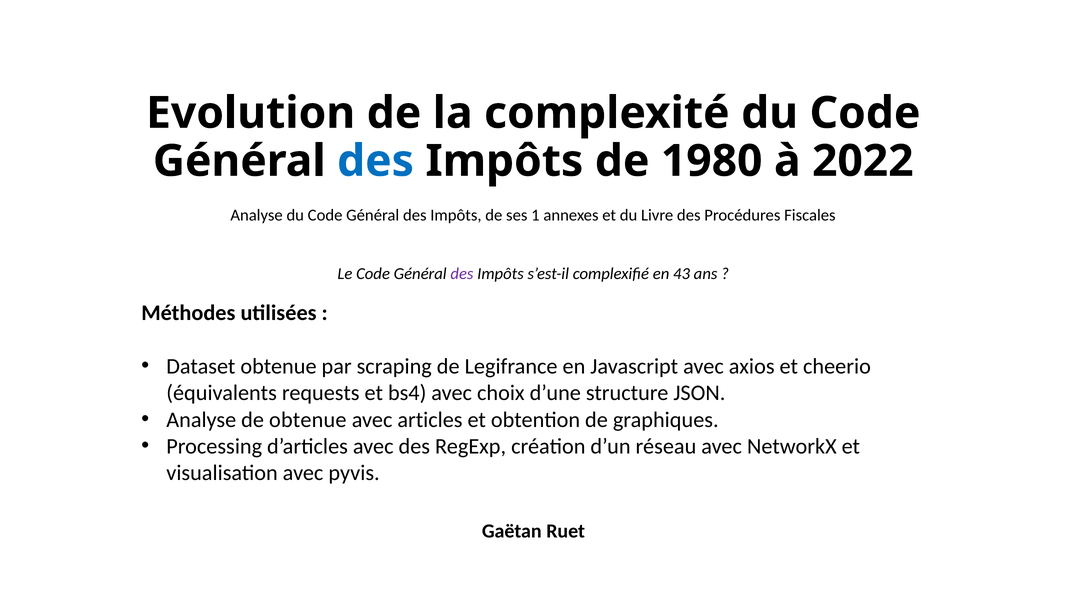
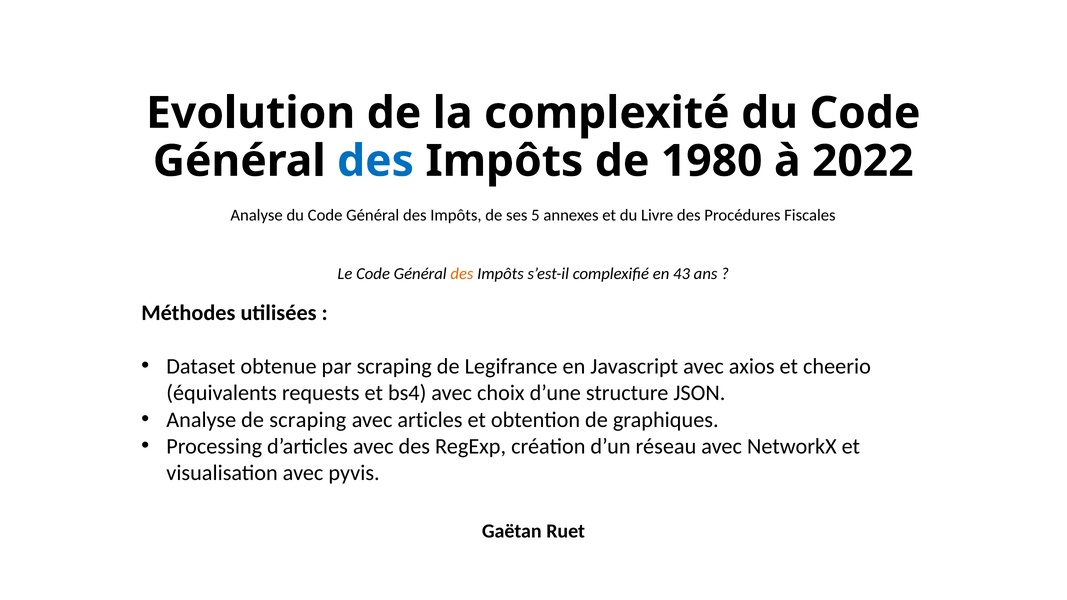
1: 1 -> 5
des at (462, 274) colour: purple -> orange
de obtenue: obtenue -> scraping
